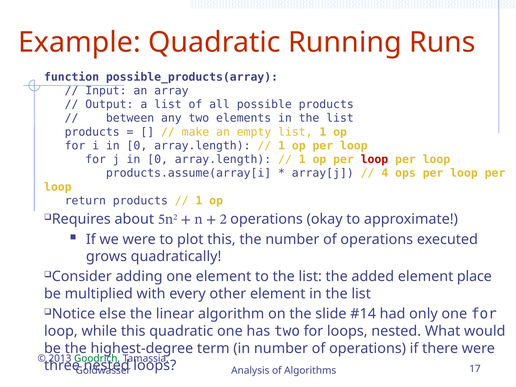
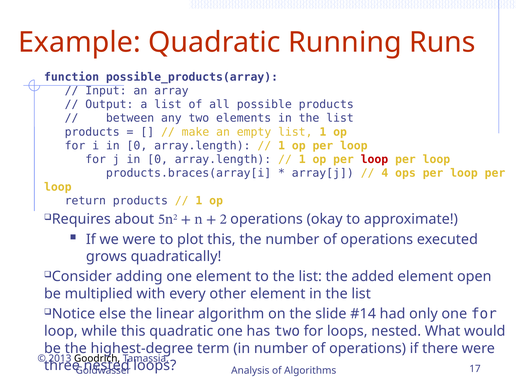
products.assume(array[i: products.assume(array[i -> products.braces(array[i
place: place -> open
Goodrich colour: green -> black
